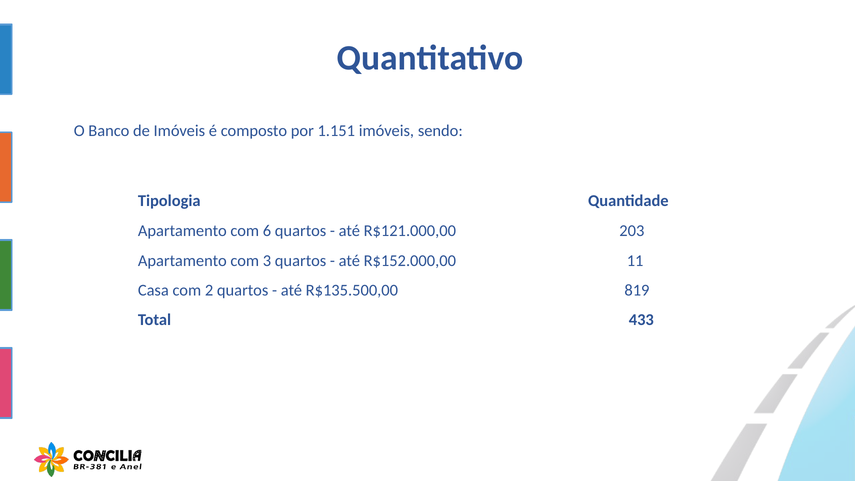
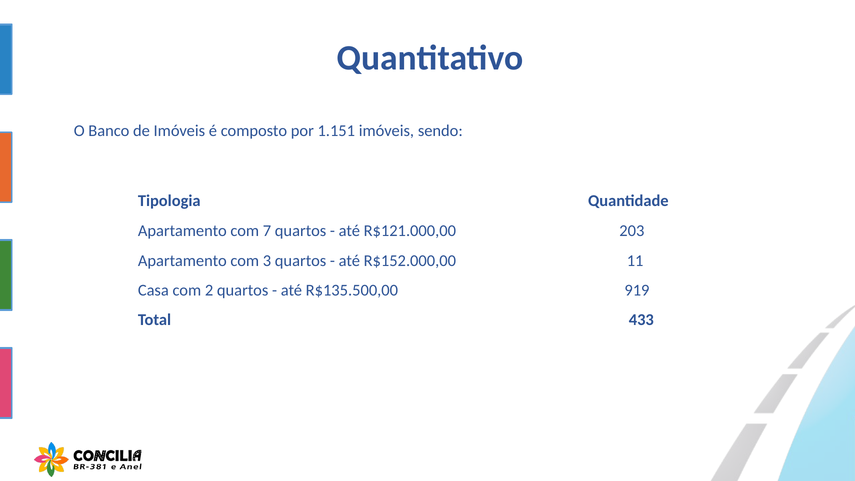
6: 6 -> 7
819: 819 -> 919
